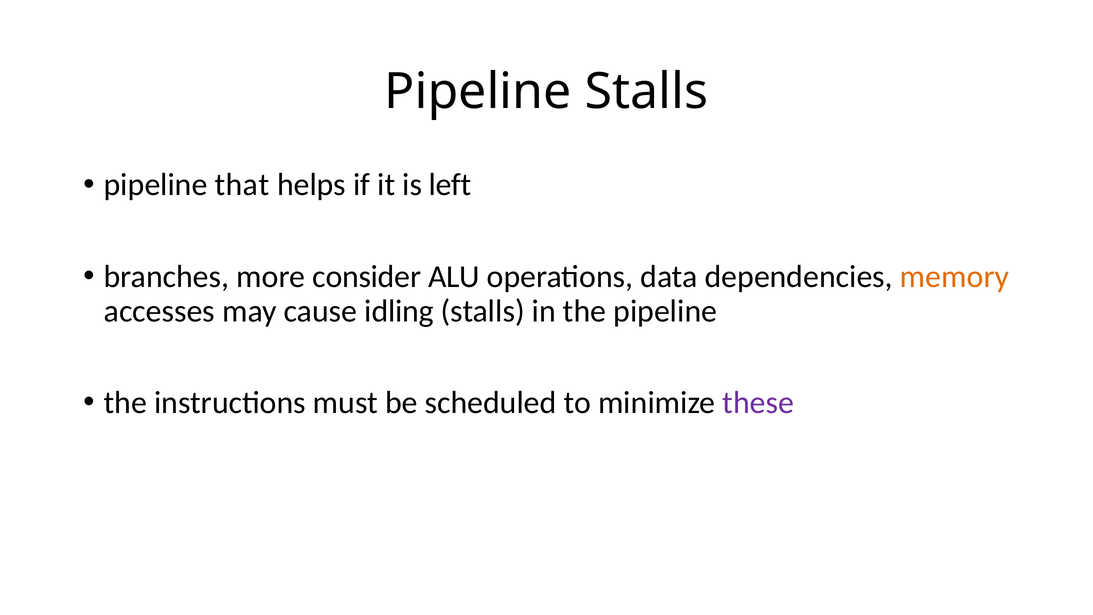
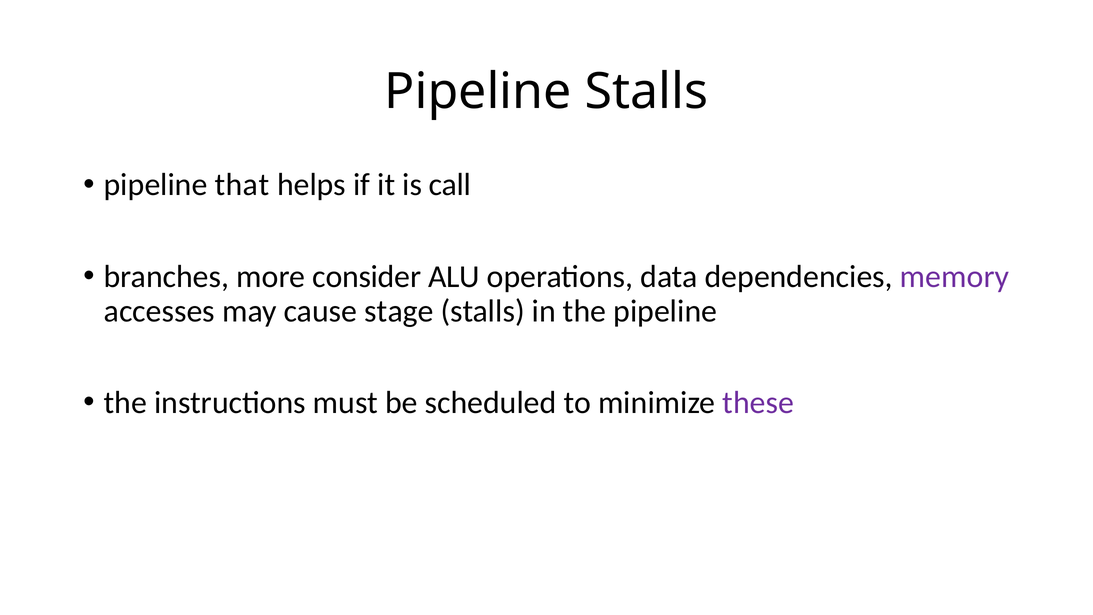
left: left -> call
memory colour: orange -> purple
idling: idling -> stage
